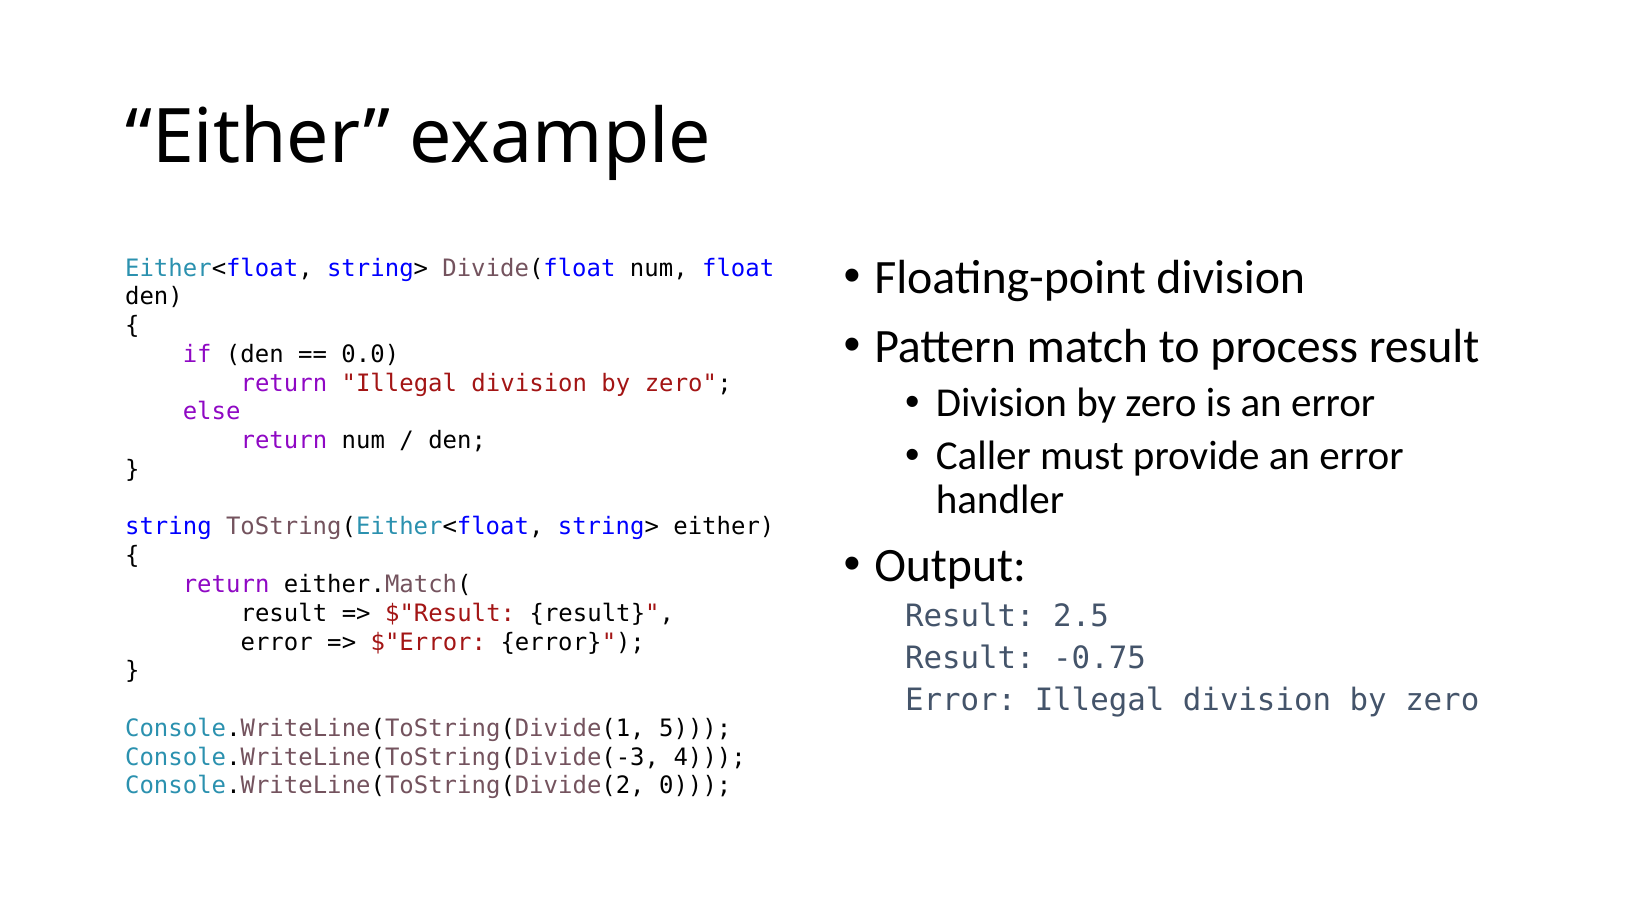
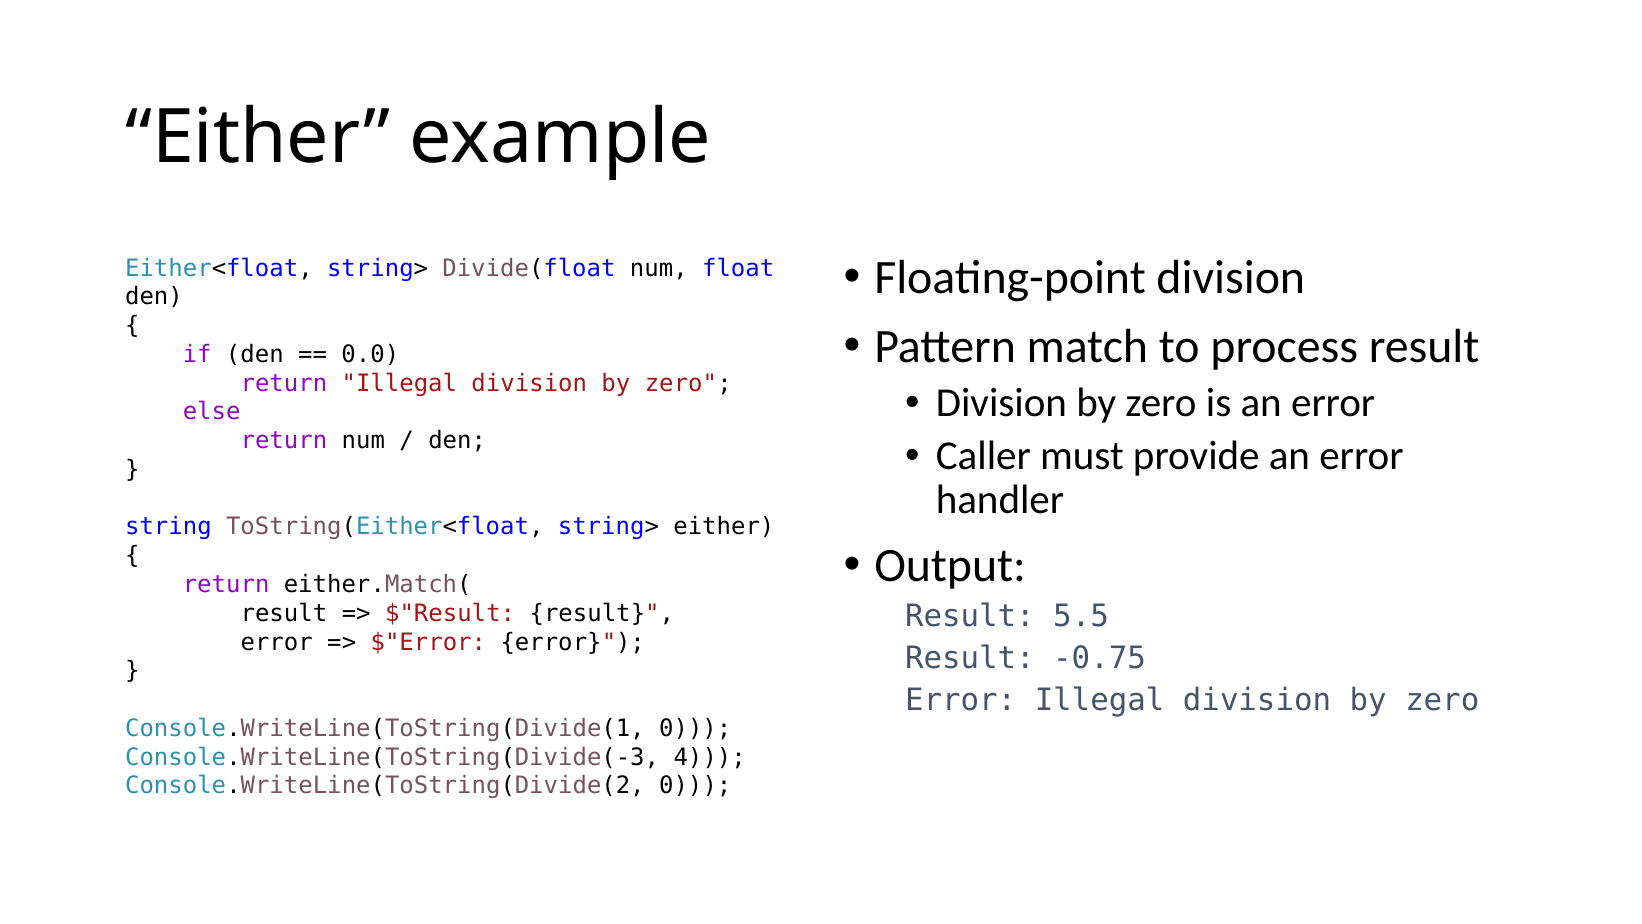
2.5: 2.5 -> 5.5
Console.WriteLine(ToString(Divide(1 5: 5 -> 0
